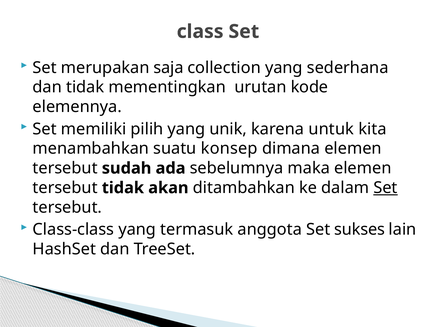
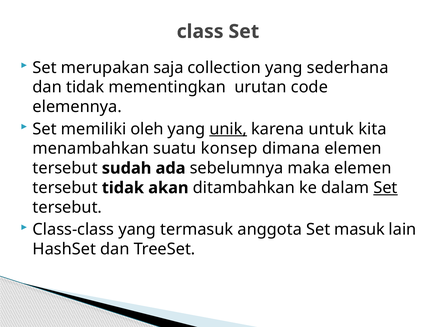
kode: kode -> code
pilih: pilih -> oleh
unik underline: none -> present
sukses: sukses -> masuk
